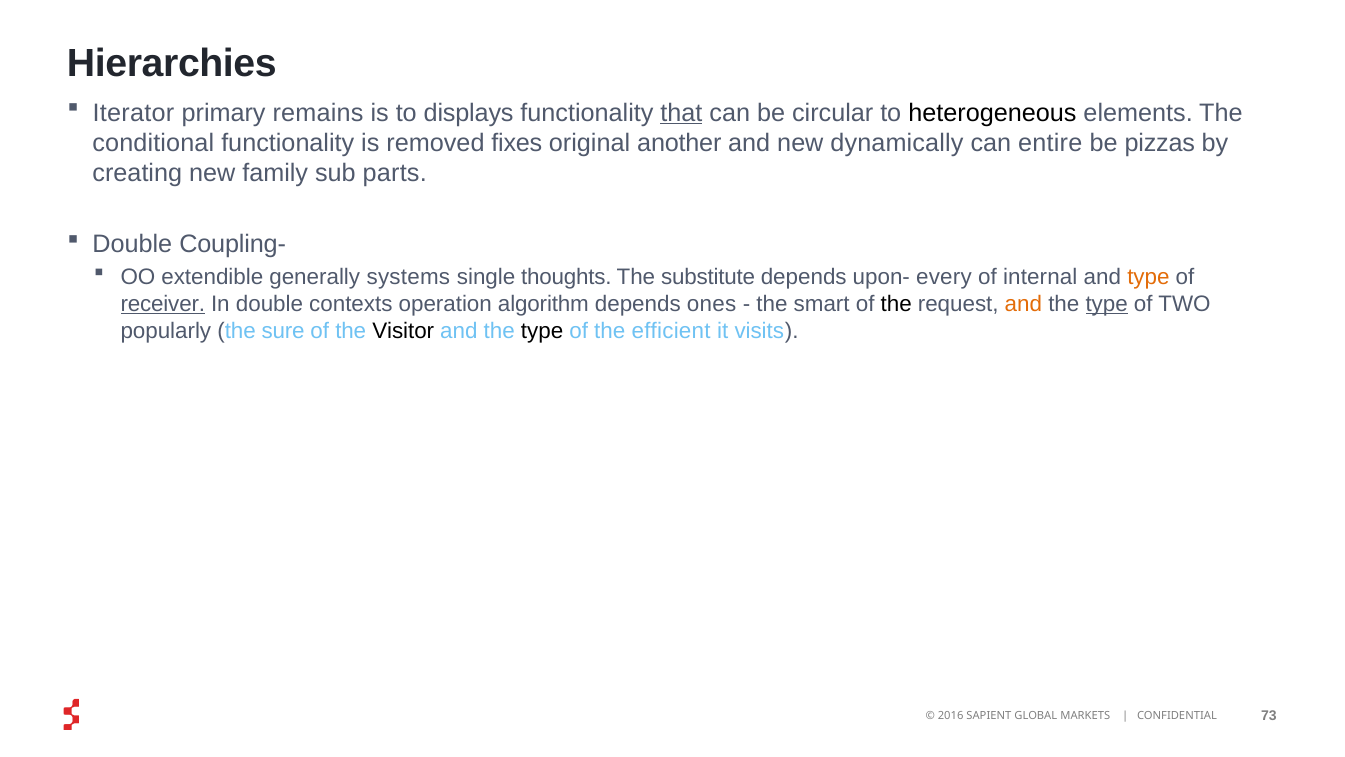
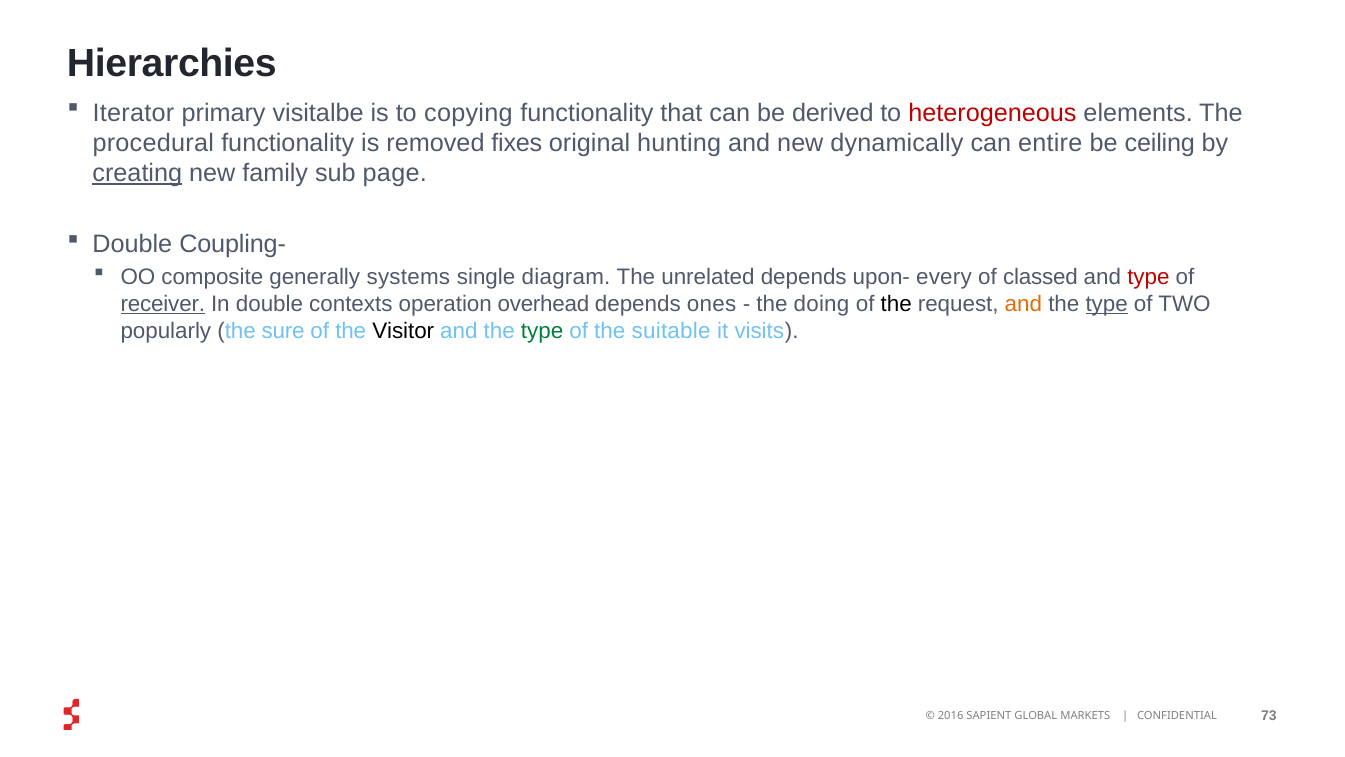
remains: remains -> visitalbe
displays: displays -> copying
that underline: present -> none
circular: circular -> derived
heterogeneous colour: black -> red
conditional: conditional -> procedural
another: another -> hunting
pizzas: pizzas -> ceiling
creating underline: none -> present
parts: parts -> page
extendible: extendible -> composite
thoughts: thoughts -> diagram
substitute: substitute -> unrelated
internal: internal -> classed
type at (1148, 277) colour: orange -> red
algorithm: algorithm -> overhead
smart: smart -> doing
type at (542, 331) colour: black -> green
efficient: efficient -> suitable
